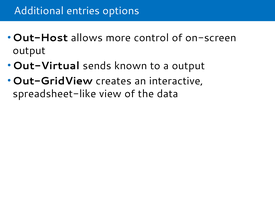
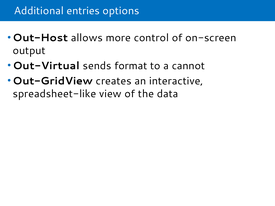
known: known -> format
a output: output -> cannot
